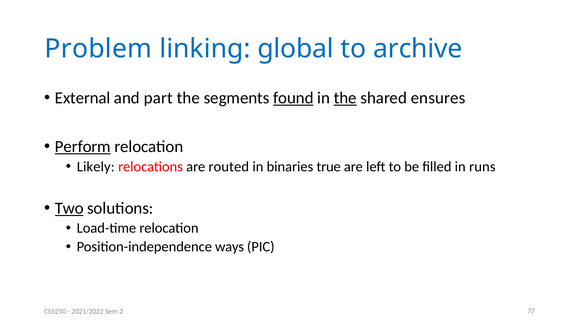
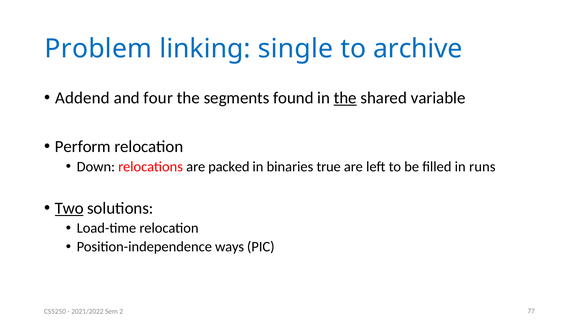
global: global -> single
External: External -> Addend
part: part -> four
found underline: present -> none
ensures: ensures -> variable
Perform underline: present -> none
Likely: Likely -> Down
routed: routed -> packed
